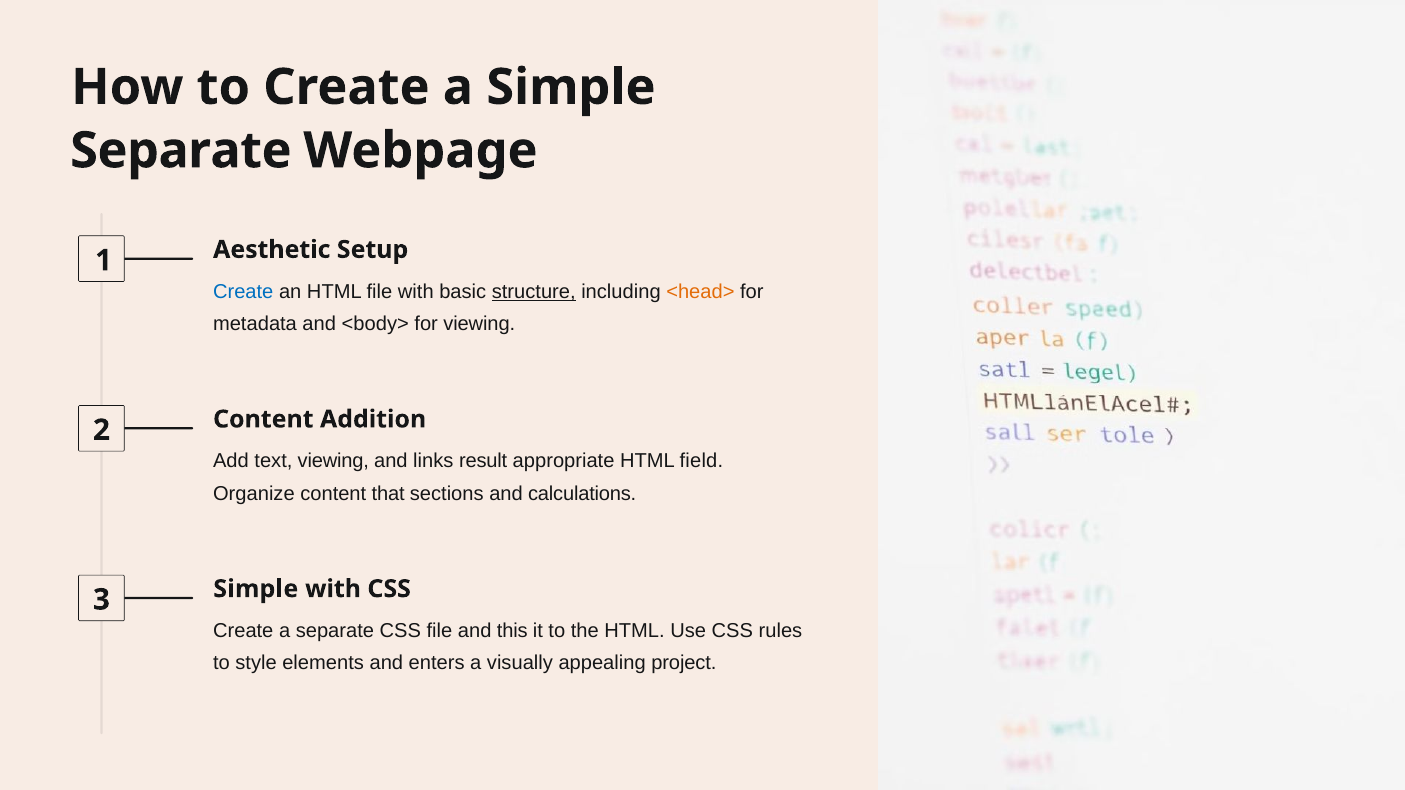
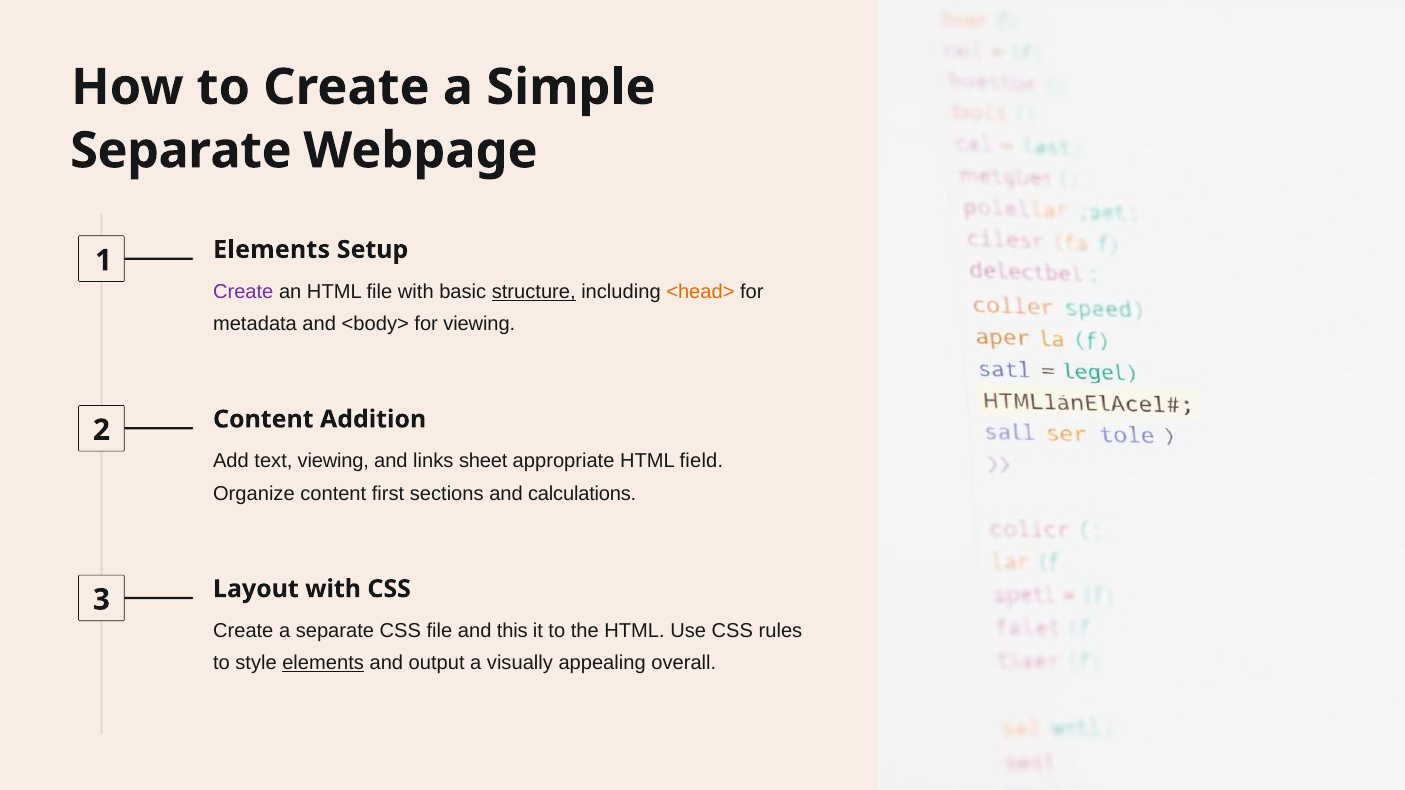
1 Aesthetic: Aesthetic -> Elements
Create at (243, 292) colour: blue -> purple
result: result -> sheet
that: that -> first
3 Simple: Simple -> Layout
elements at (323, 663) underline: none -> present
enters: enters -> output
project: project -> overall
